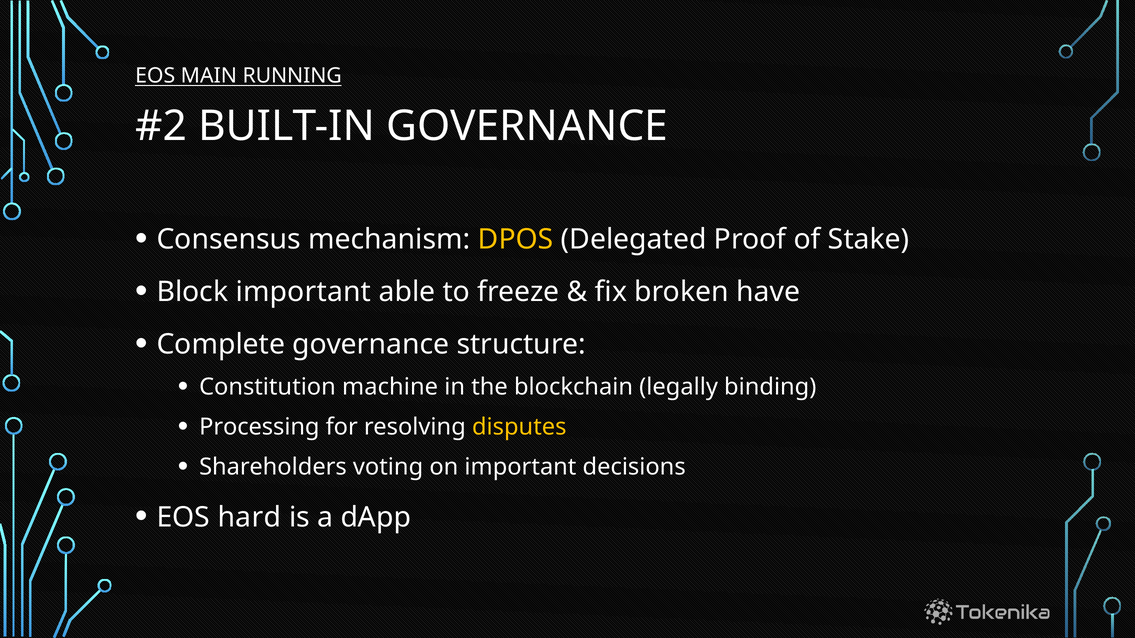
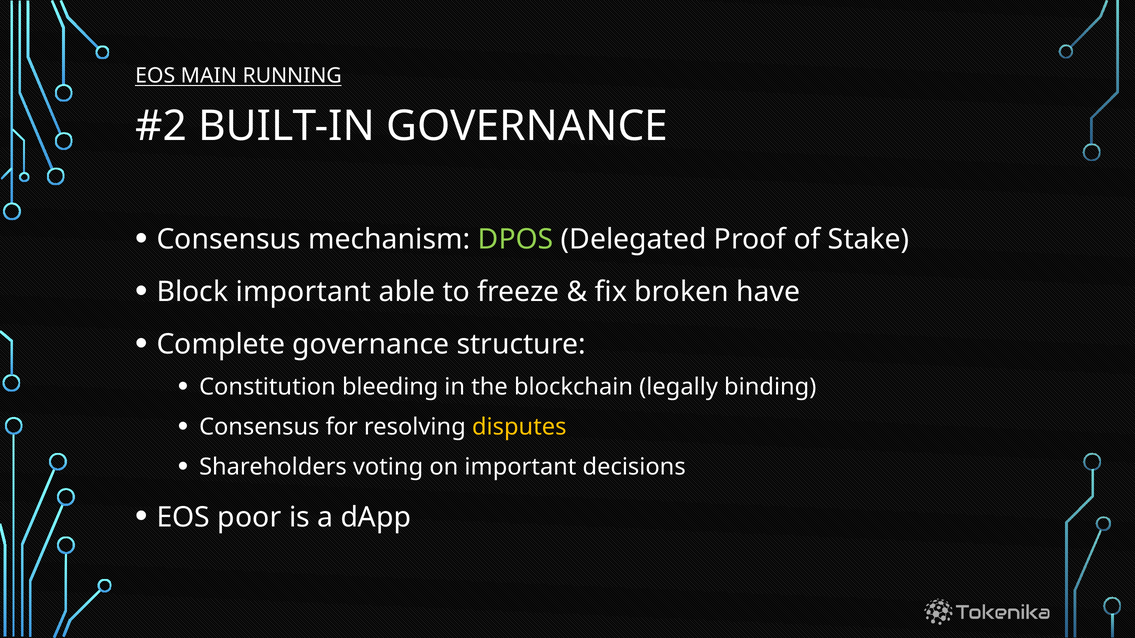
DPOS colour: yellow -> light green
machine: machine -> bleeding
Processing at (259, 427): Processing -> Consensus
hard: hard -> poor
